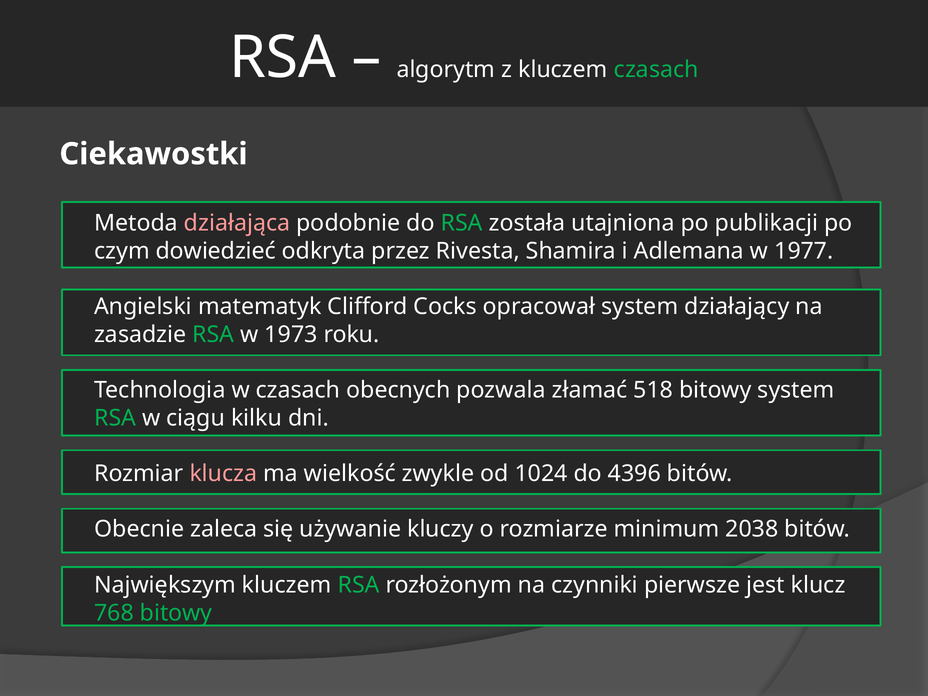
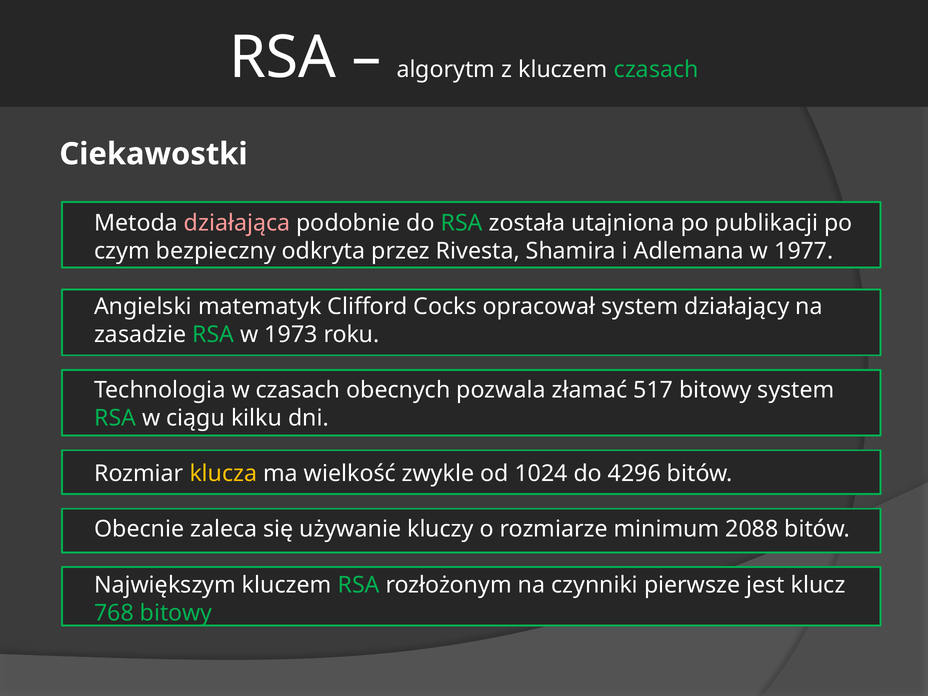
dowiedzieć: dowiedzieć -> bezpieczny
518: 518 -> 517
klucza colour: pink -> yellow
4396: 4396 -> 4296
2038: 2038 -> 2088
